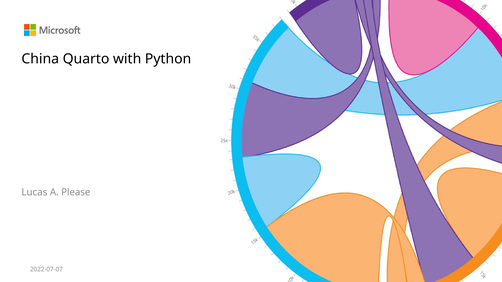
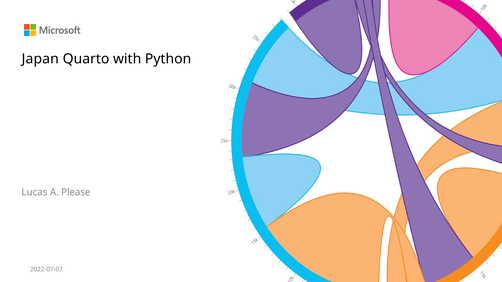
China: China -> Japan
